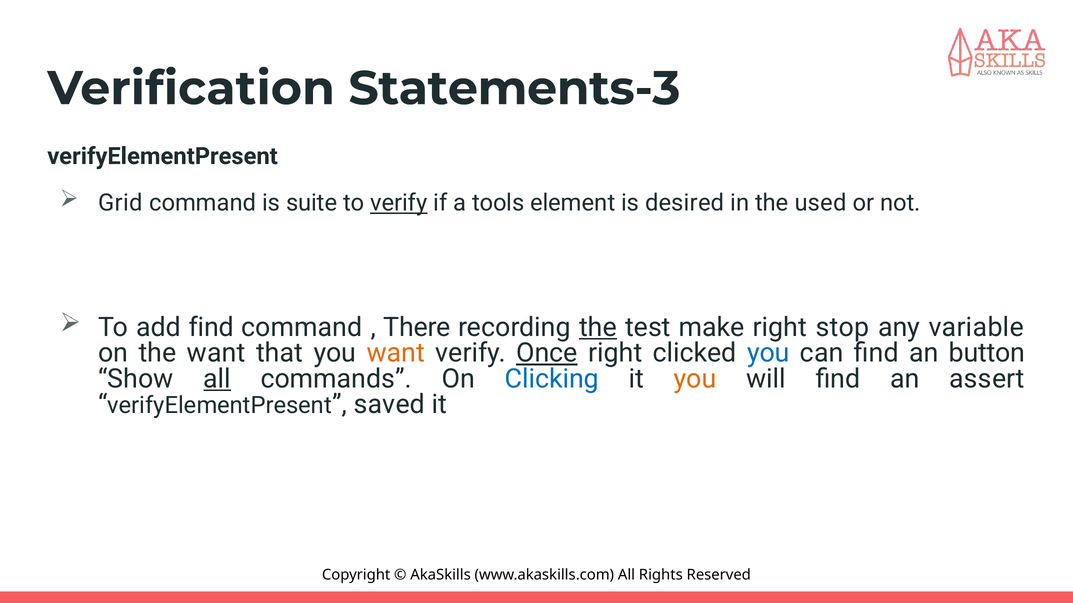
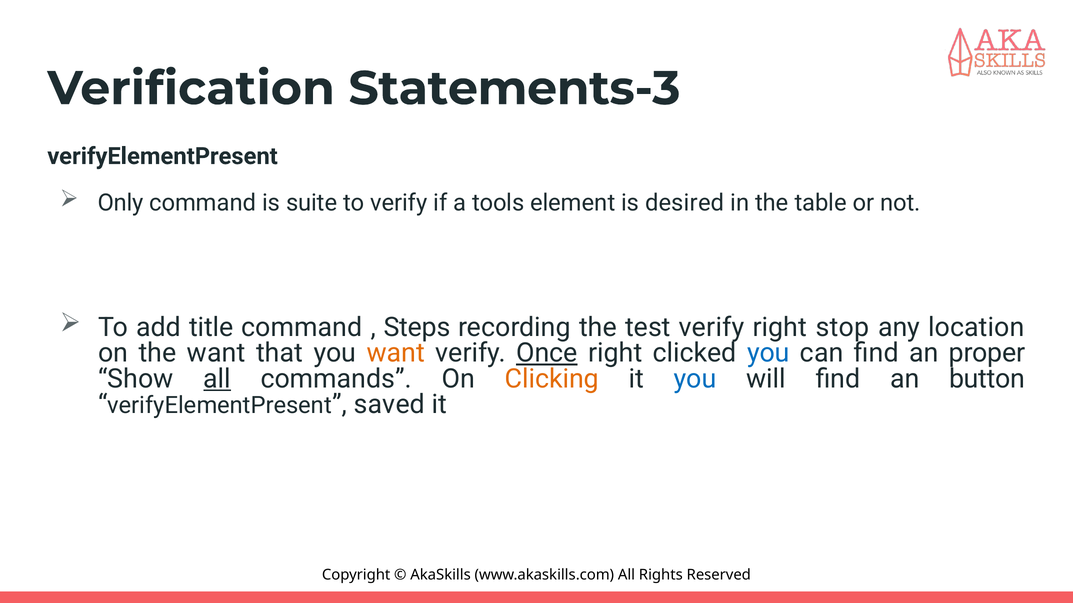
Grid: Grid -> Only
verify at (399, 203) underline: present -> none
used: used -> table
add find: find -> title
There: There -> Steps
the at (598, 328) underline: present -> none
test make: make -> verify
variable: variable -> location
button: button -> proper
Clicking colour: blue -> orange
you at (695, 379) colour: orange -> blue
assert: assert -> button
